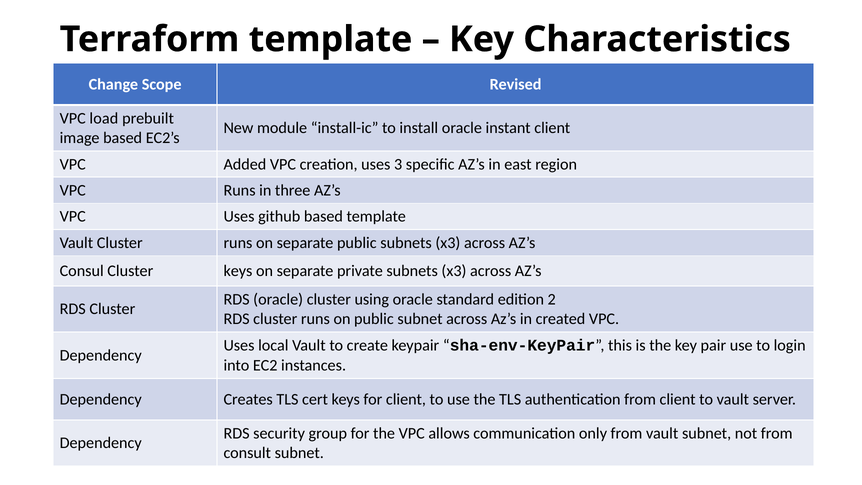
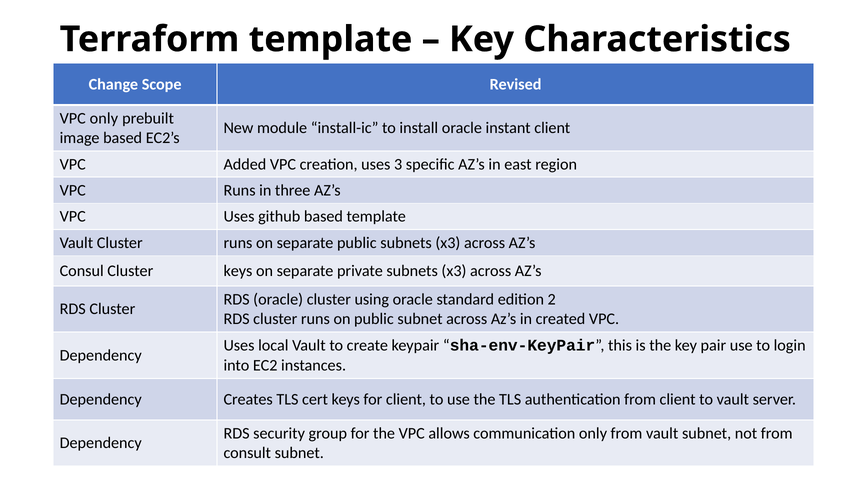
VPC load: load -> only
